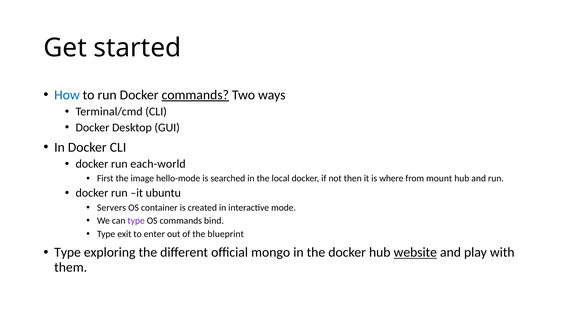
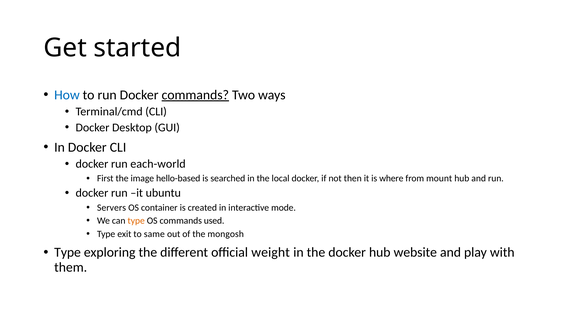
hello-mode: hello-mode -> hello-based
type at (136, 221) colour: purple -> orange
bind: bind -> used
enter: enter -> same
blueprint: blueprint -> mongosh
mongo: mongo -> weight
website underline: present -> none
